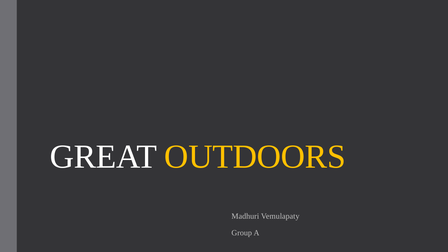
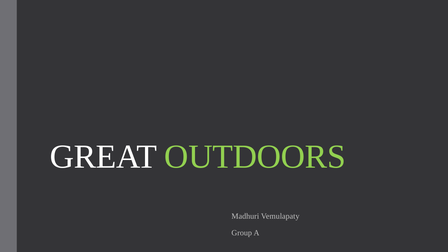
OUTDOORS colour: yellow -> light green
